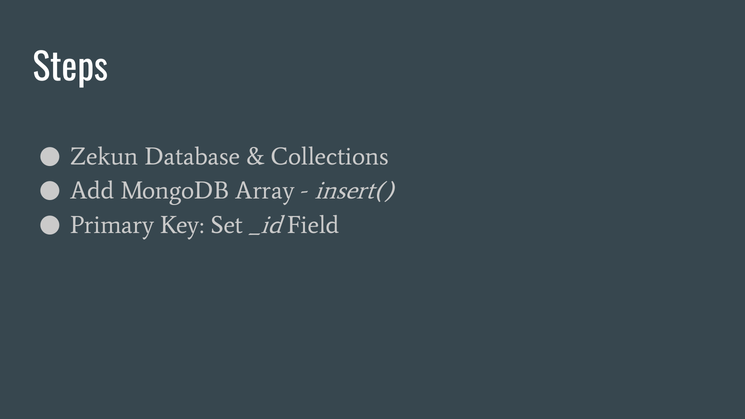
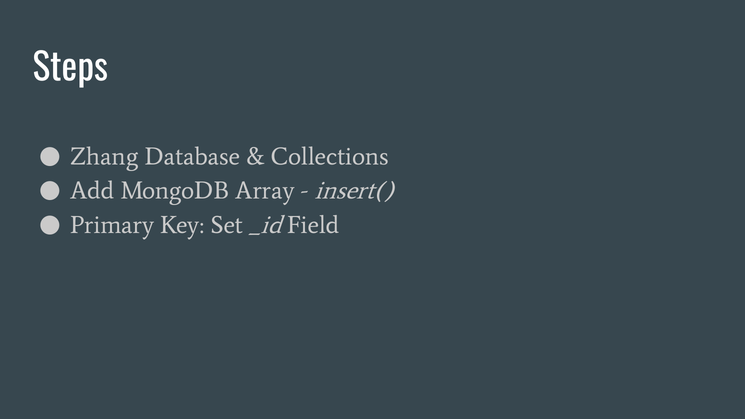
Zekun: Zekun -> Zhang
